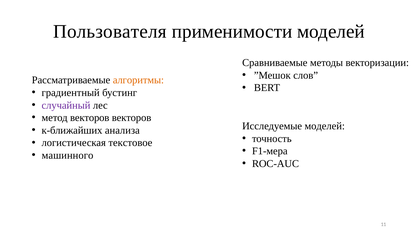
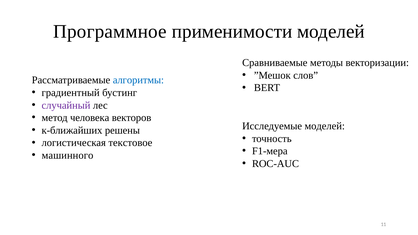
Пользователя: Пользователя -> Программное
алгоритмы colour: orange -> blue
метод векторов: векторов -> человека
анализа: анализа -> решены
